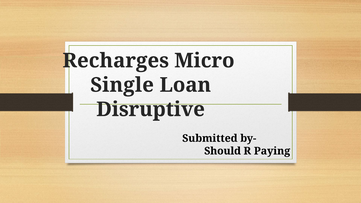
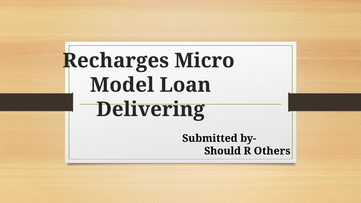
Single: Single -> Model
Disruptive: Disruptive -> Delivering
Paying: Paying -> Others
